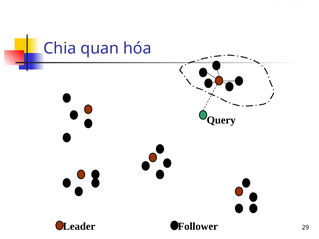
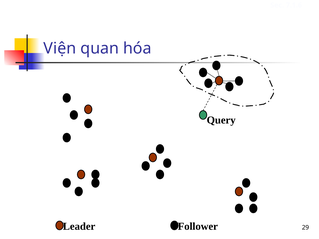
Chia: Chia -> Viện
